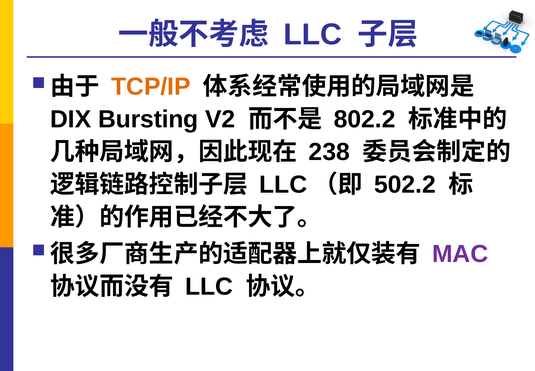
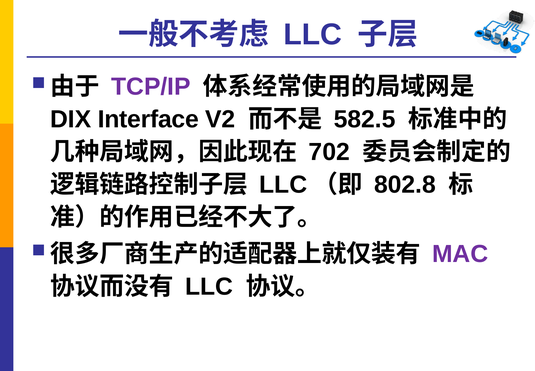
TCP/IP colour: orange -> purple
Bursting: Bursting -> Interface
802.2: 802.2 -> 582.5
238: 238 -> 702
502.2: 502.2 -> 802.8
